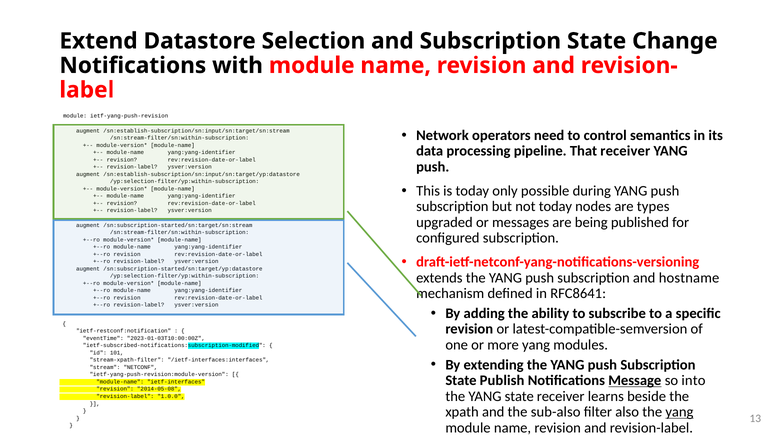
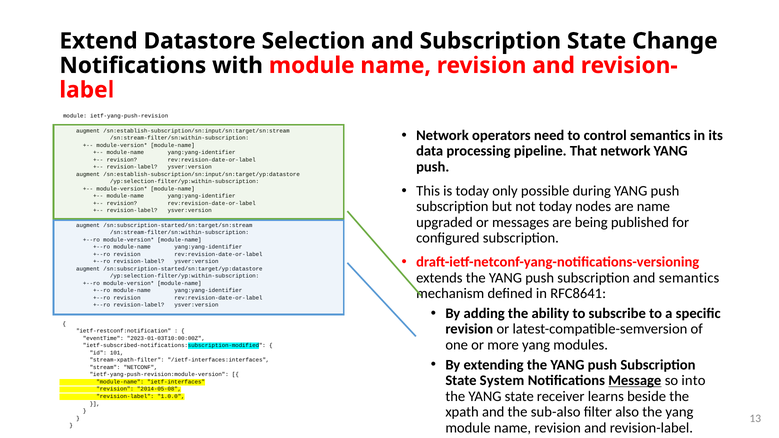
That receiver: receiver -> network
are types: types -> name
and hostname: hostname -> semantics
Publish: Publish -> System
yang at (679, 412) underline: present -> none
